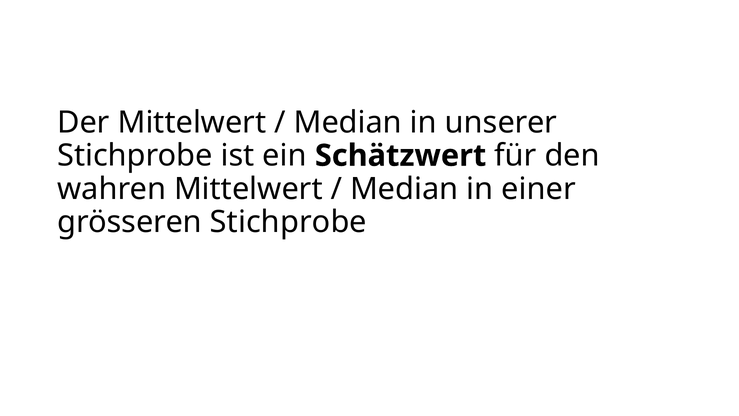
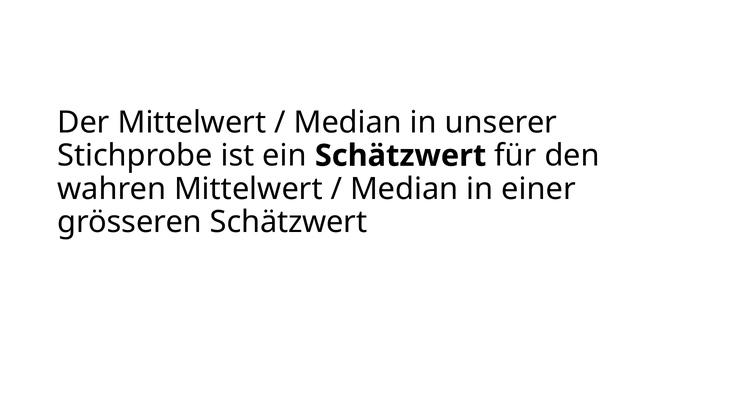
grösseren Stichprobe: Stichprobe -> Schätzwert
